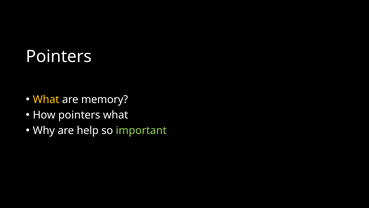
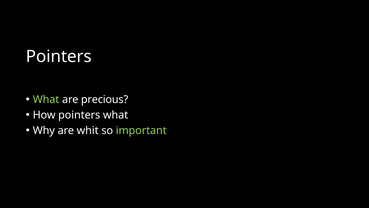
What at (46, 99) colour: yellow -> light green
memory: memory -> precious
help: help -> whit
